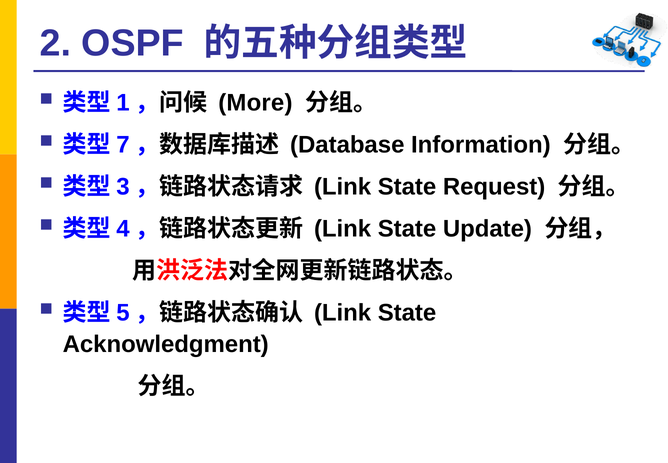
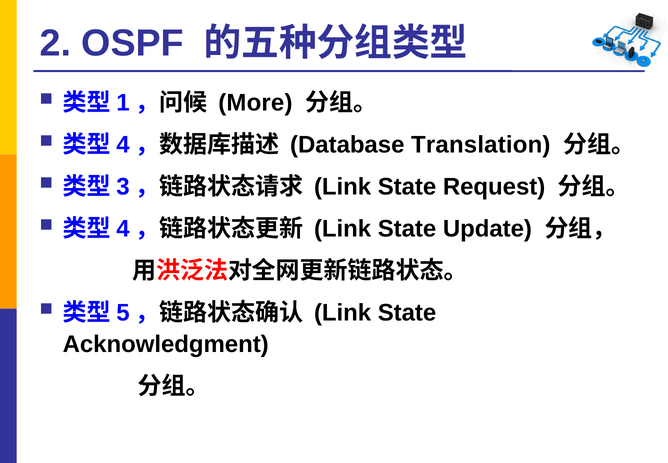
7 at (123, 145): 7 -> 4
Information: Information -> Translation
